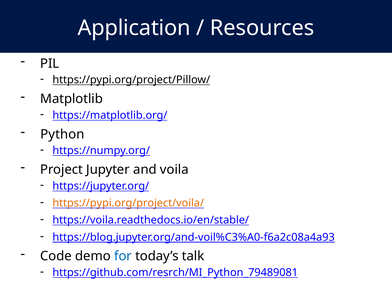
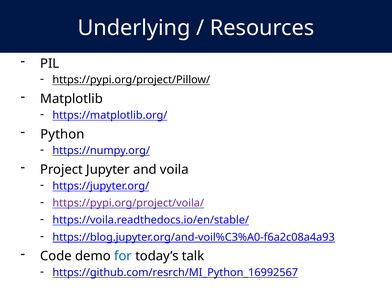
Application: Application -> Underlying
https://pypi.org/project/voila/ colour: orange -> purple
https://github.com/resrch/MI_Python_79489081: https://github.com/resrch/MI_Python_79489081 -> https://github.com/resrch/MI_Python_16992567
